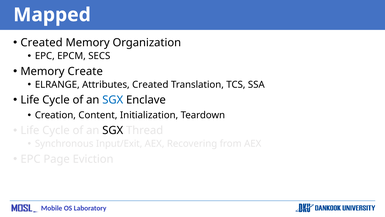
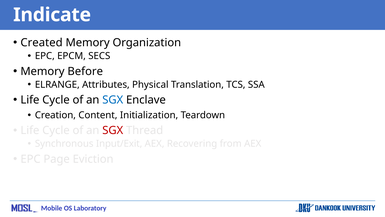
Mapped: Mapped -> Indicate
Create: Create -> Before
Attributes Created: Created -> Physical
SGX at (113, 130) colour: black -> red
